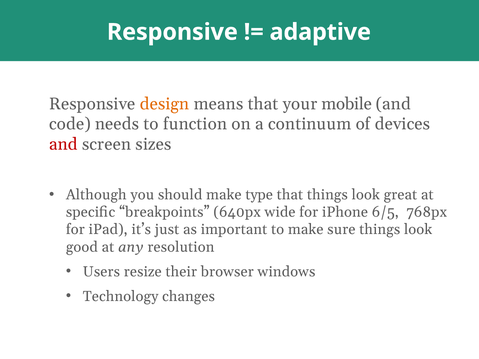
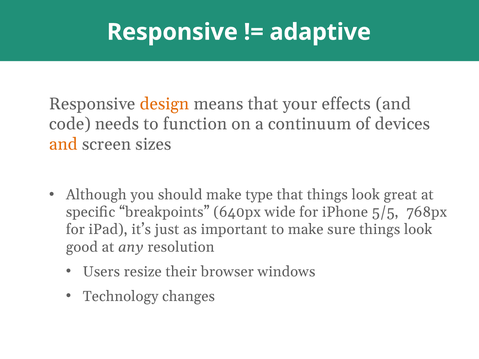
mobile: mobile -> effects
and at (63, 144) colour: red -> orange
6/5: 6/5 -> 5/5
